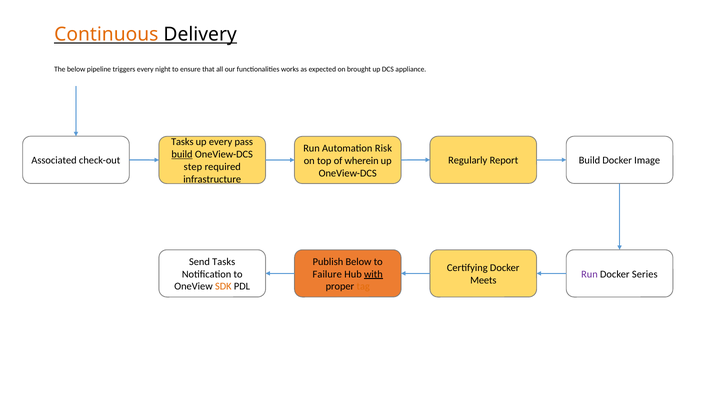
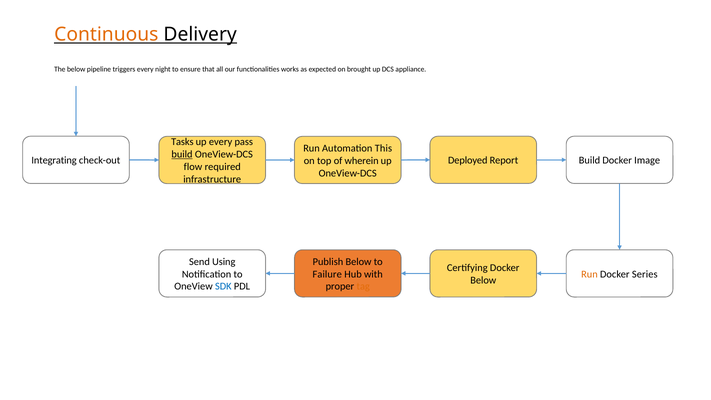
Risk: Risk -> This
Associated: Associated -> Integrating
Regularly: Regularly -> Deployed
step: step -> flow
Send Tasks: Tasks -> Using
with underline: present -> none
Run at (589, 274) colour: purple -> orange
Meets at (483, 280): Meets -> Below
SDK colour: orange -> blue
